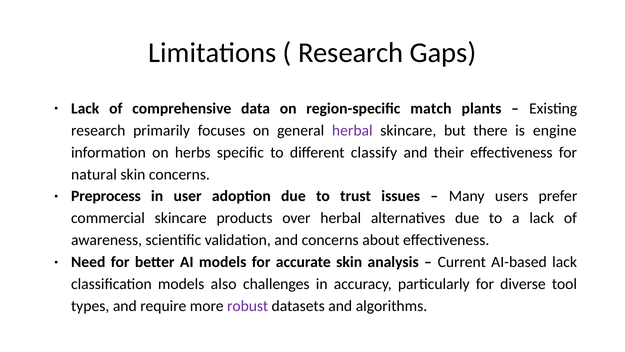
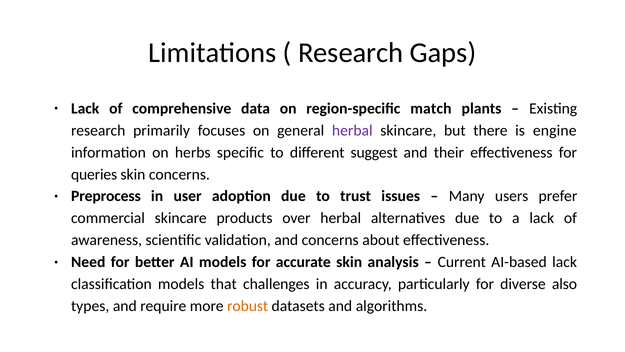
classify: classify -> suggest
natural: natural -> queries
also: also -> that
tool: tool -> also
robust colour: purple -> orange
